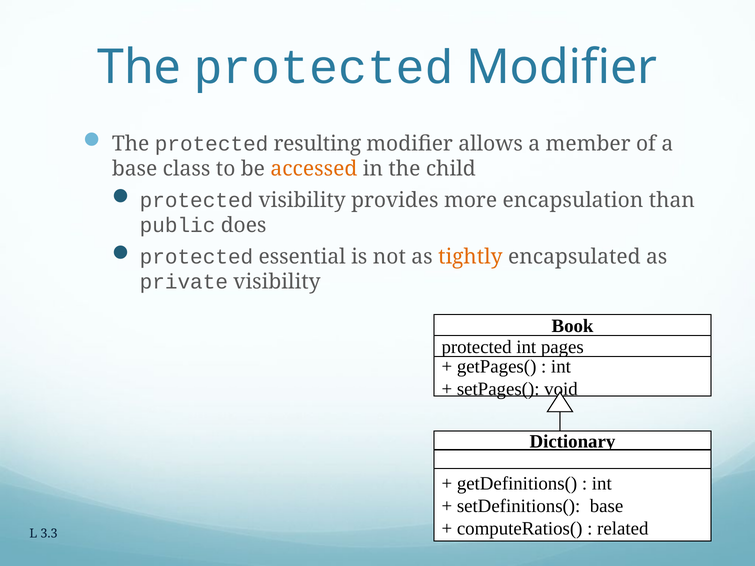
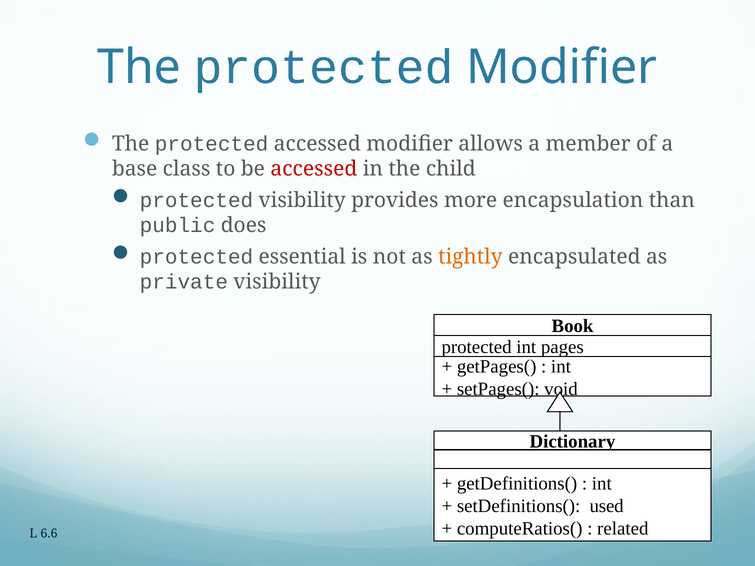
protected resulting: resulting -> accessed
accessed at (314, 169) colour: orange -> red
setDefinitions( base: base -> used
3.3: 3.3 -> 6.6
